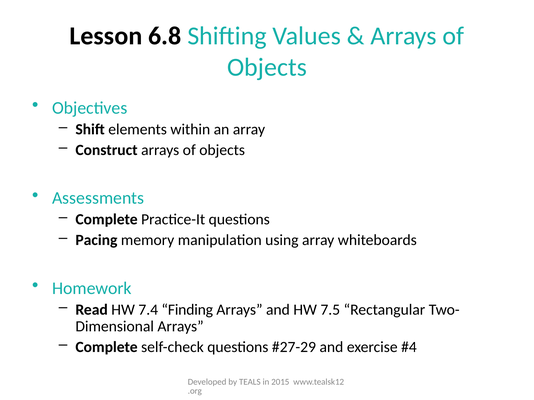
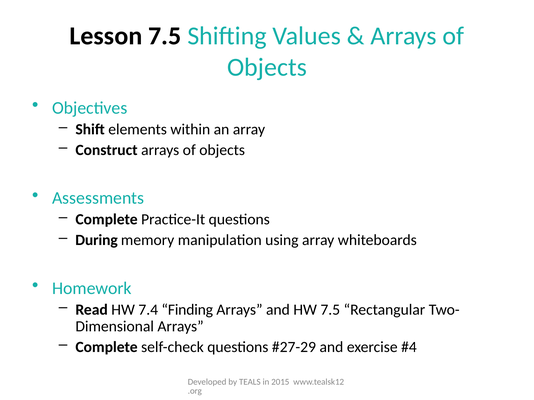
Lesson 6.8: 6.8 -> 7.5
Pacing: Pacing -> During
